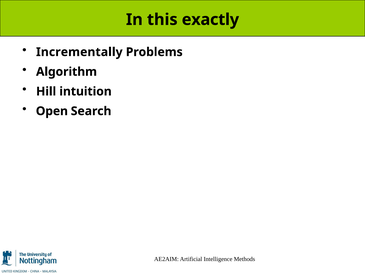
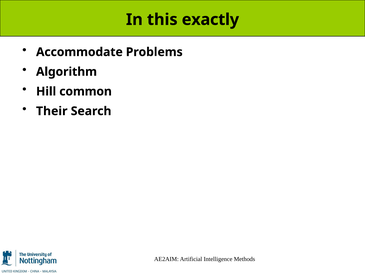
Incrementally: Incrementally -> Accommodate
intuition: intuition -> common
Open: Open -> Their
